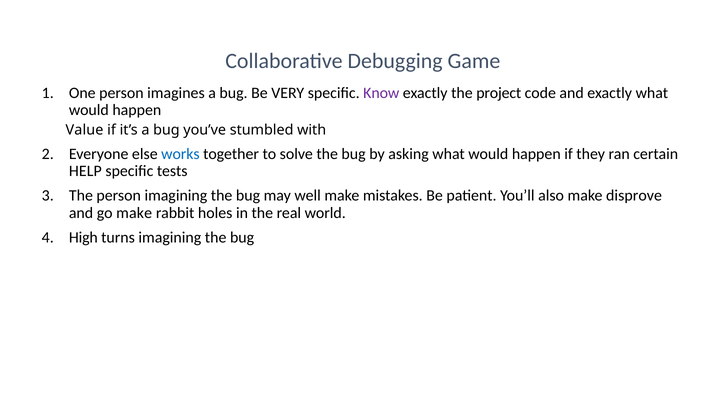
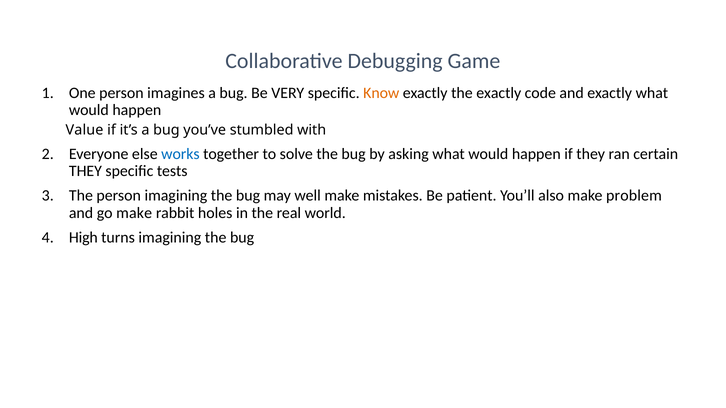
Know colour: purple -> orange
the project: project -> exactly
HELP at (85, 171): HELP -> THEY
disprove: disprove -> problem
